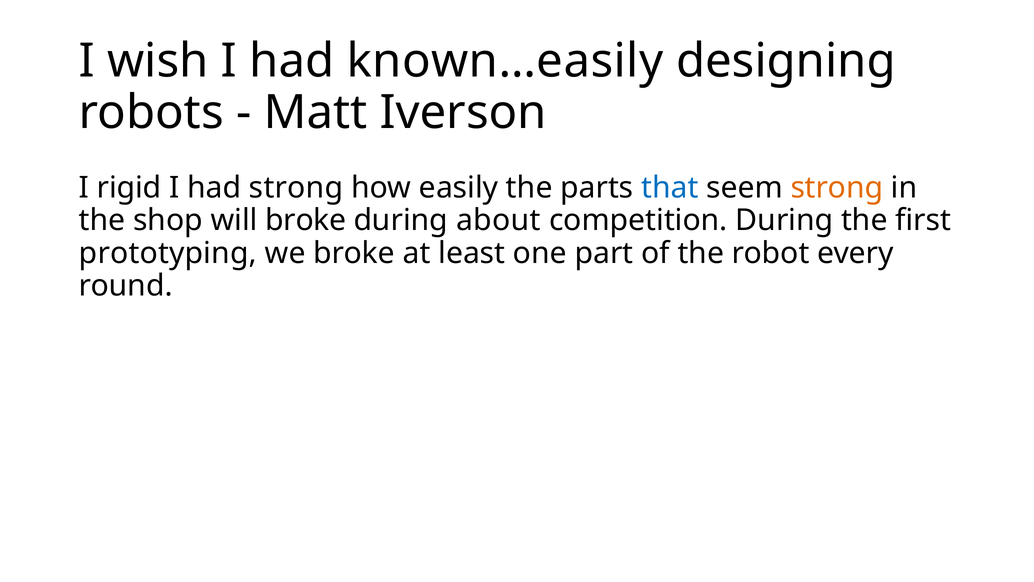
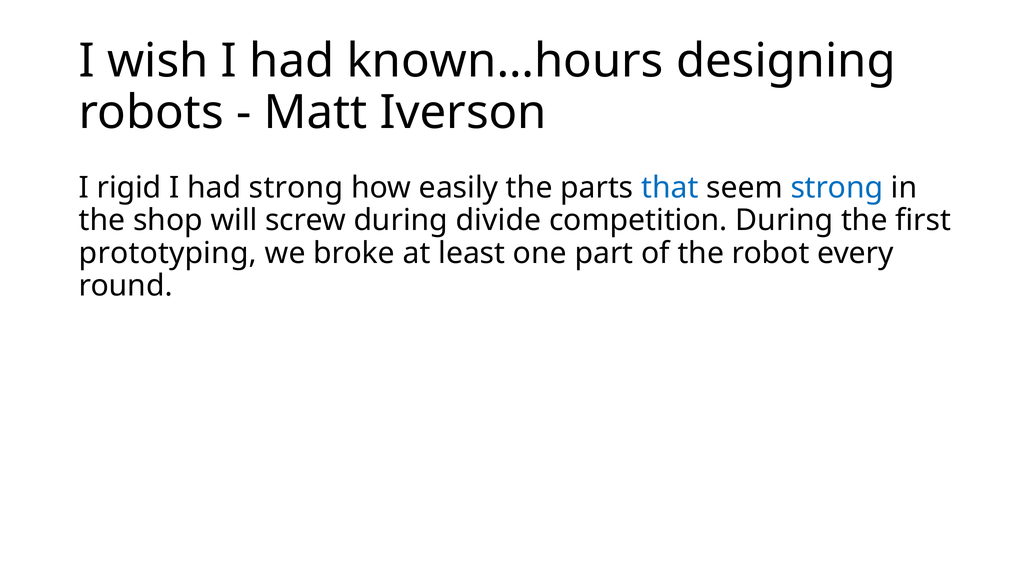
known…easily: known…easily -> known…hours
strong at (837, 188) colour: orange -> blue
will broke: broke -> screw
about: about -> divide
